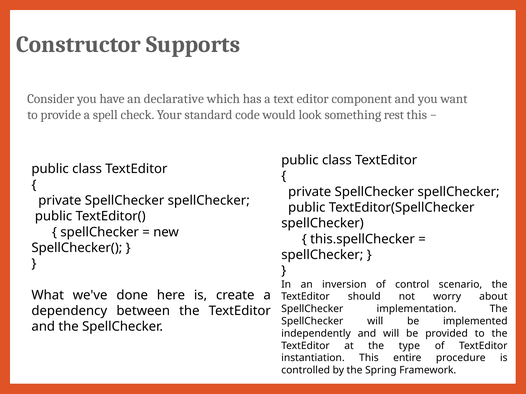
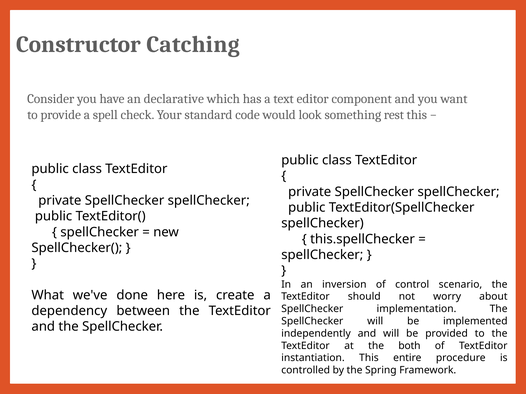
Supports: Supports -> Catching
type: type -> both
